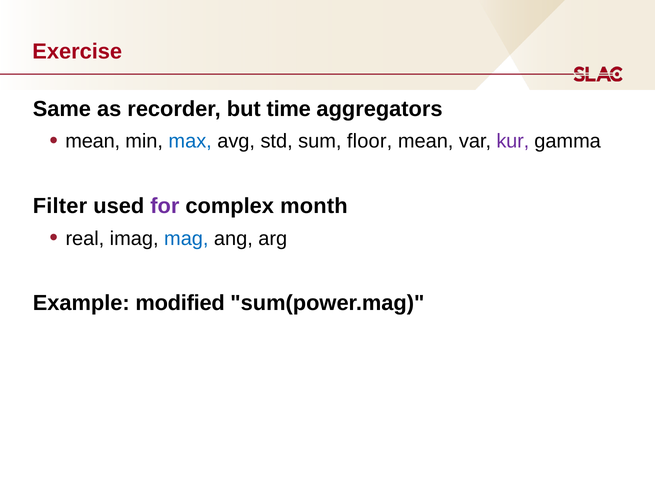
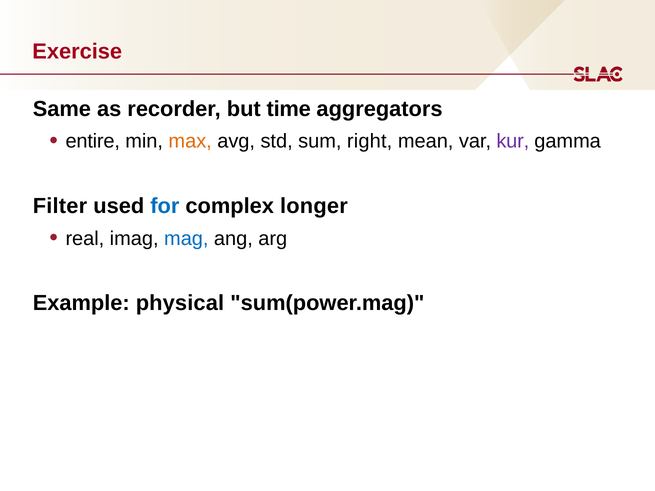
mean at (93, 141): mean -> entire
max colour: blue -> orange
floor: floor -> right
for colour: purple -> blue
month: month -> longer
modified: modified -> physical
